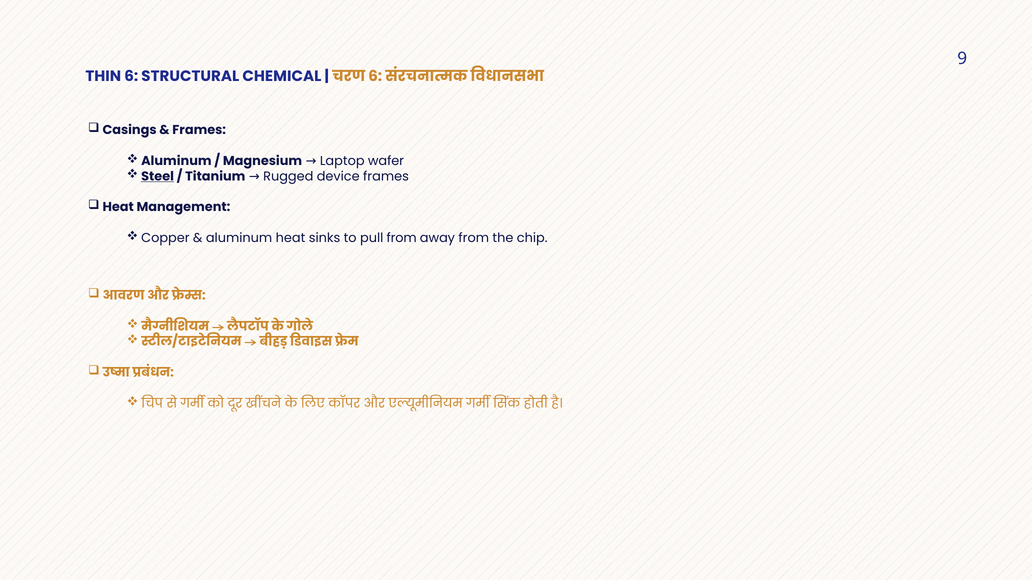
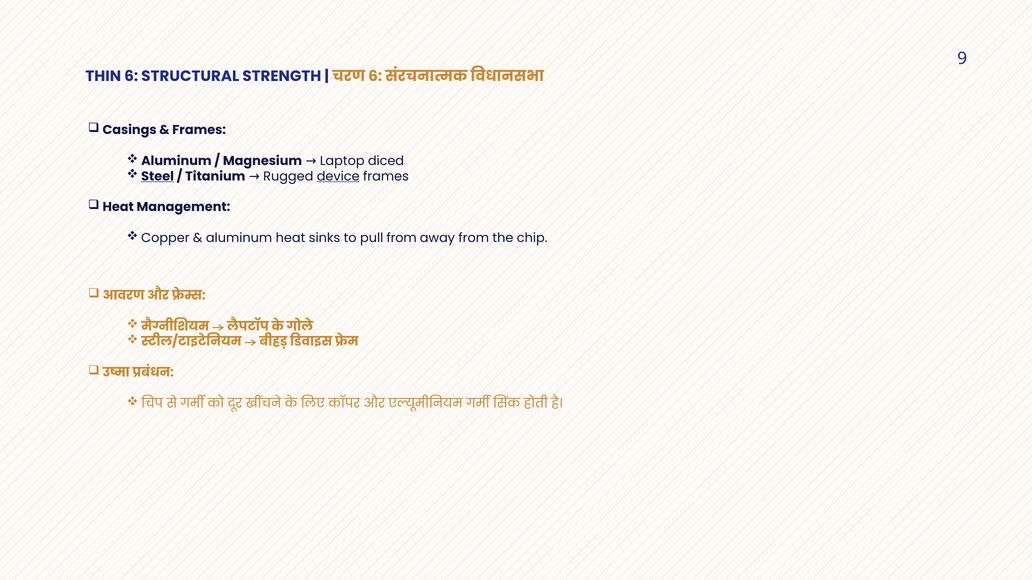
CHEMICAL: CHEMICAL -> STRENGTH
wafer: wafer -> diced
device underline: none -> present
